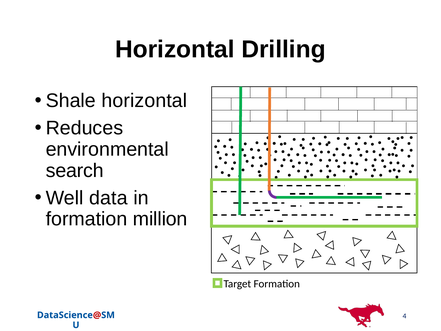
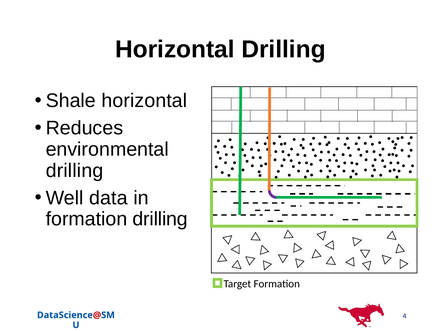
search at (75, 170): search -> drilling
formation million: million -> drilling
